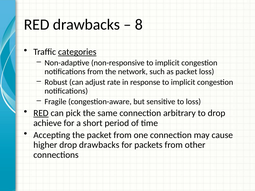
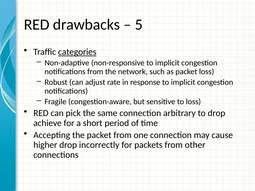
8: 8 -> 5
RED at (41, 113) underline: present -> none
drop drawbacks: drawbacks -> incorrectly
